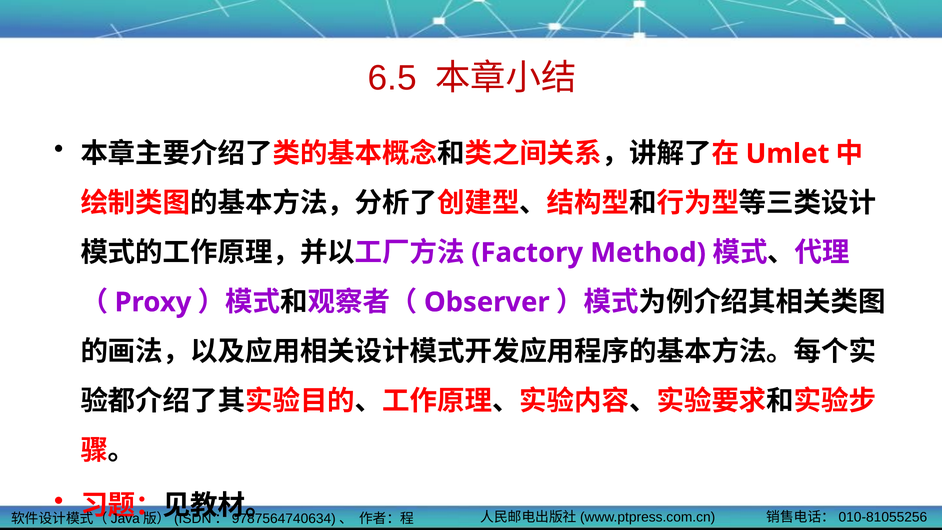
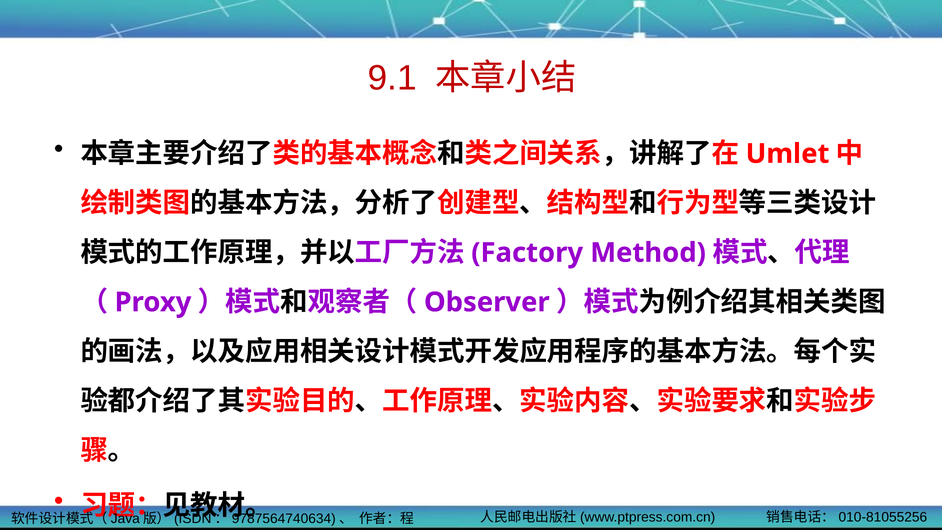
6.5: 6.5 -> 9.1
